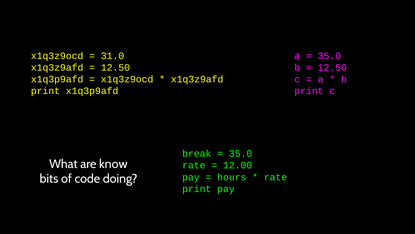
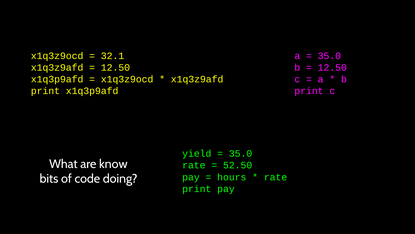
31.0: 31.0 -> 32.1
break: break -> yield
12.00: 12.00 -> 52.50
